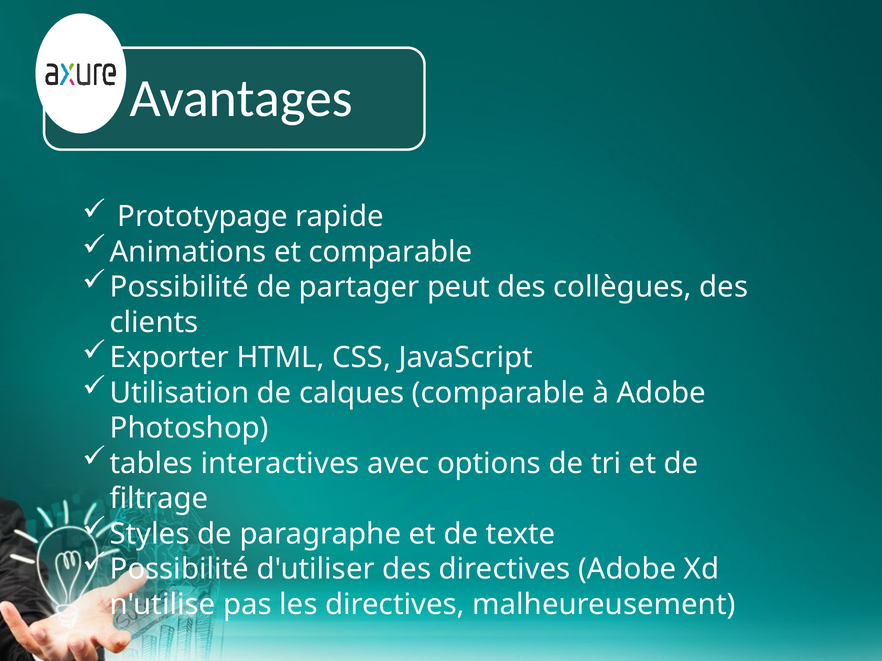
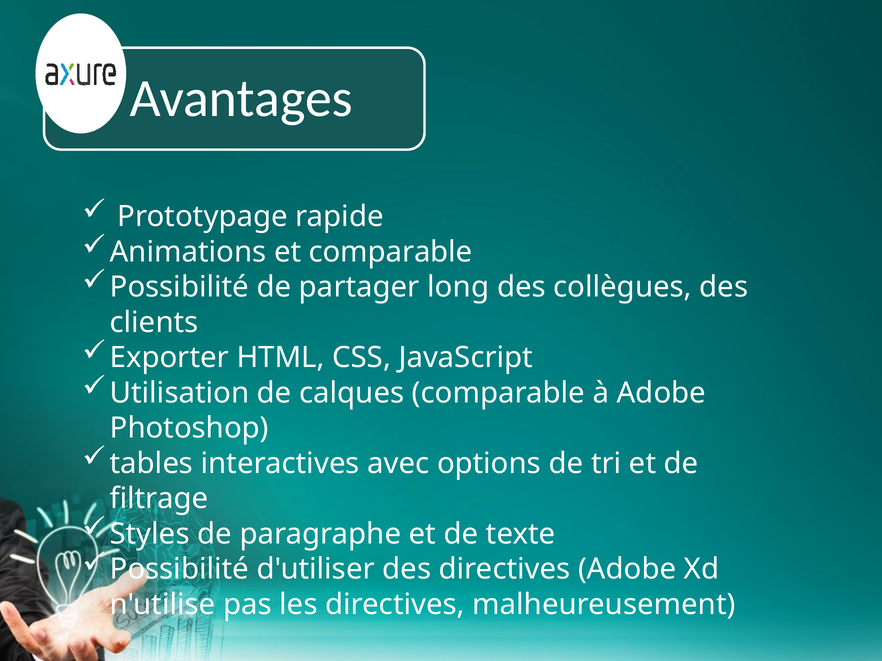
peut: peut -> long
